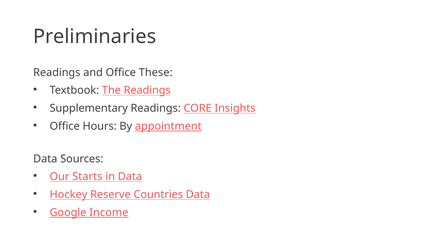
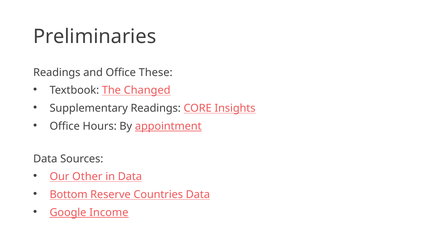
The Readings: Readings -> Changed
Starts: Starts -> Other
Hockey: Hockey -> Bottom
